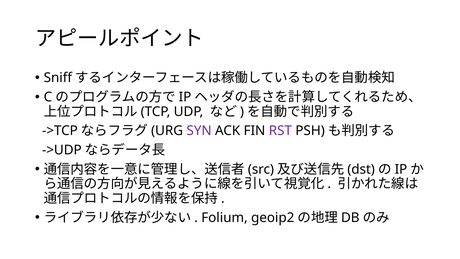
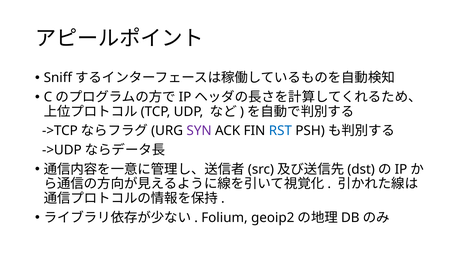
RST colour: purple -> blue
